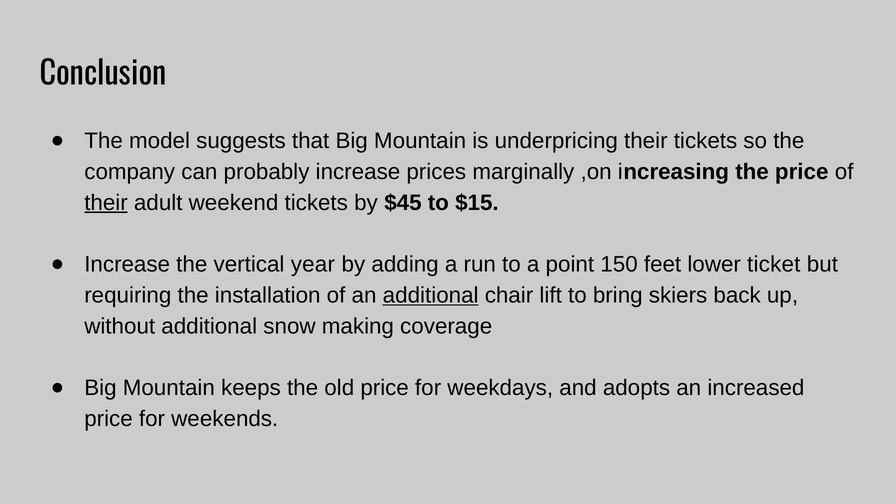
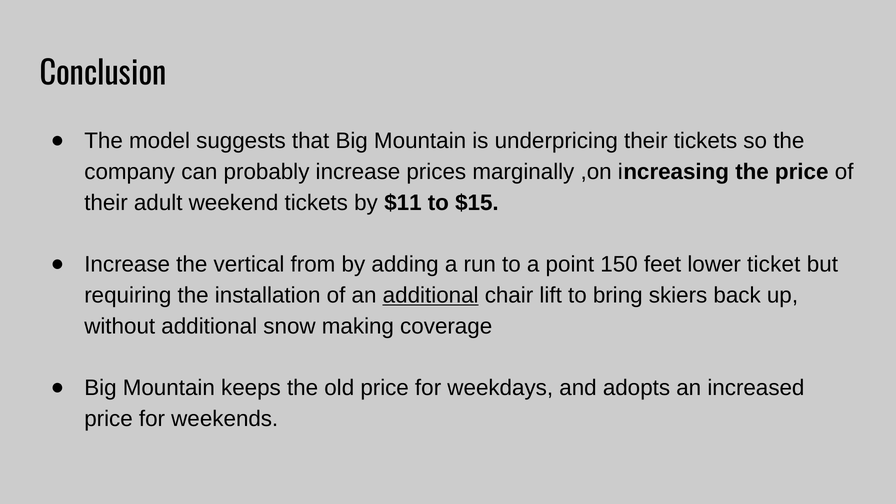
their at (106, 203) underline: present -> none
$45: $45 -> $11
year: year -> from
